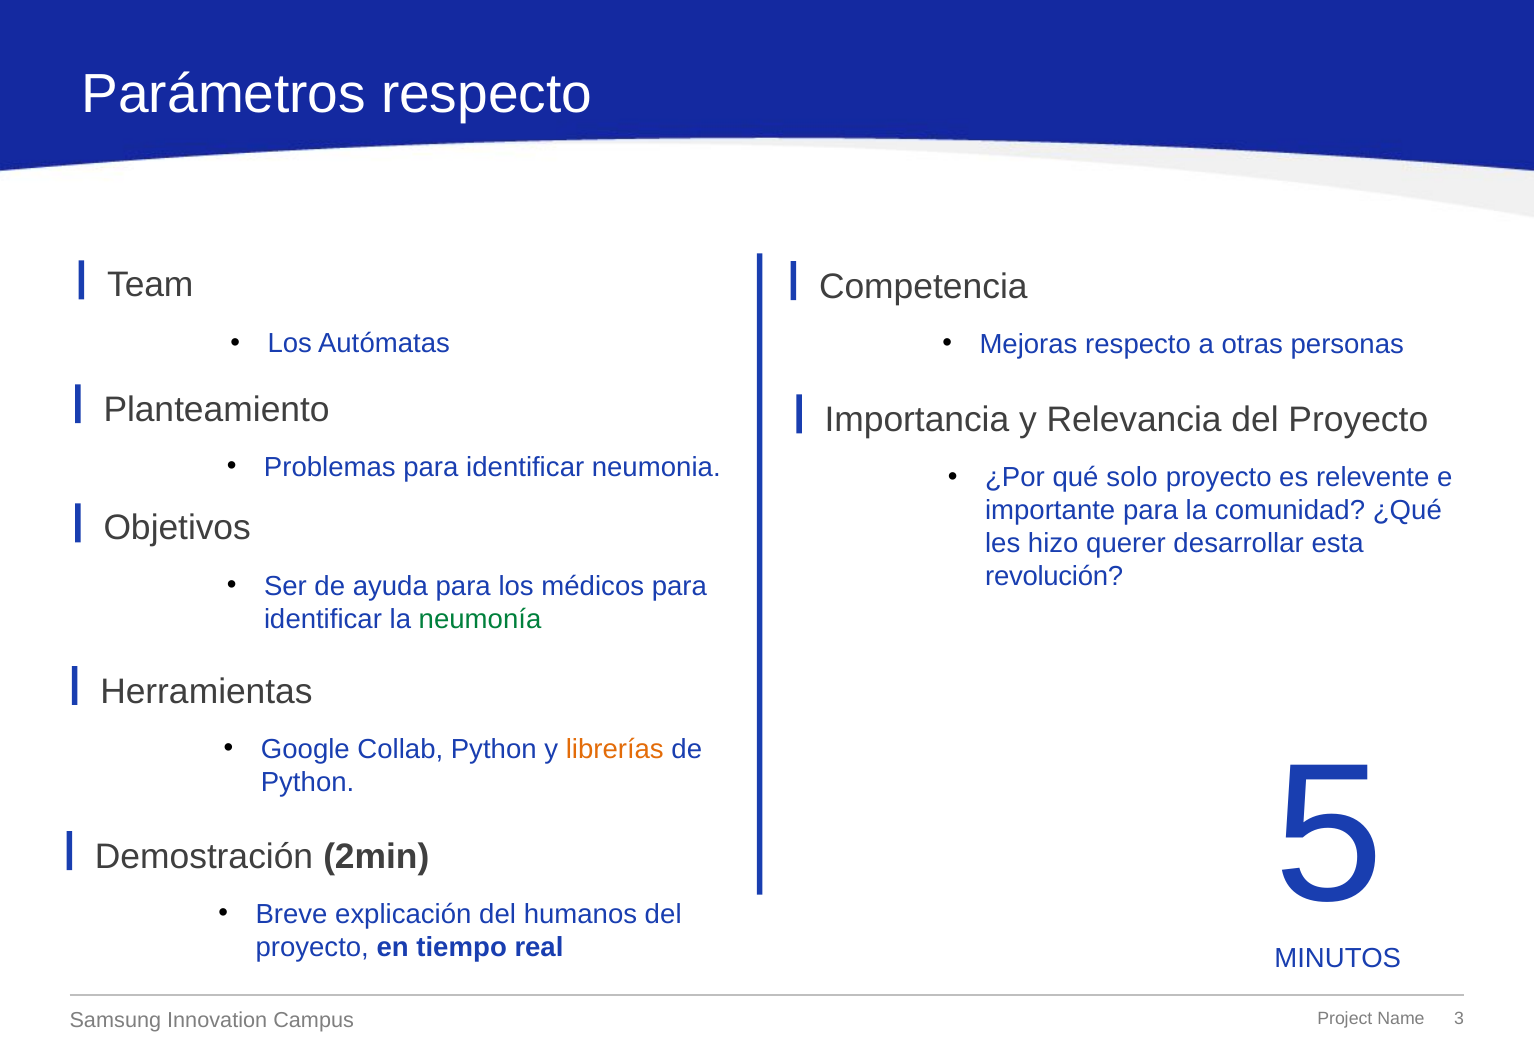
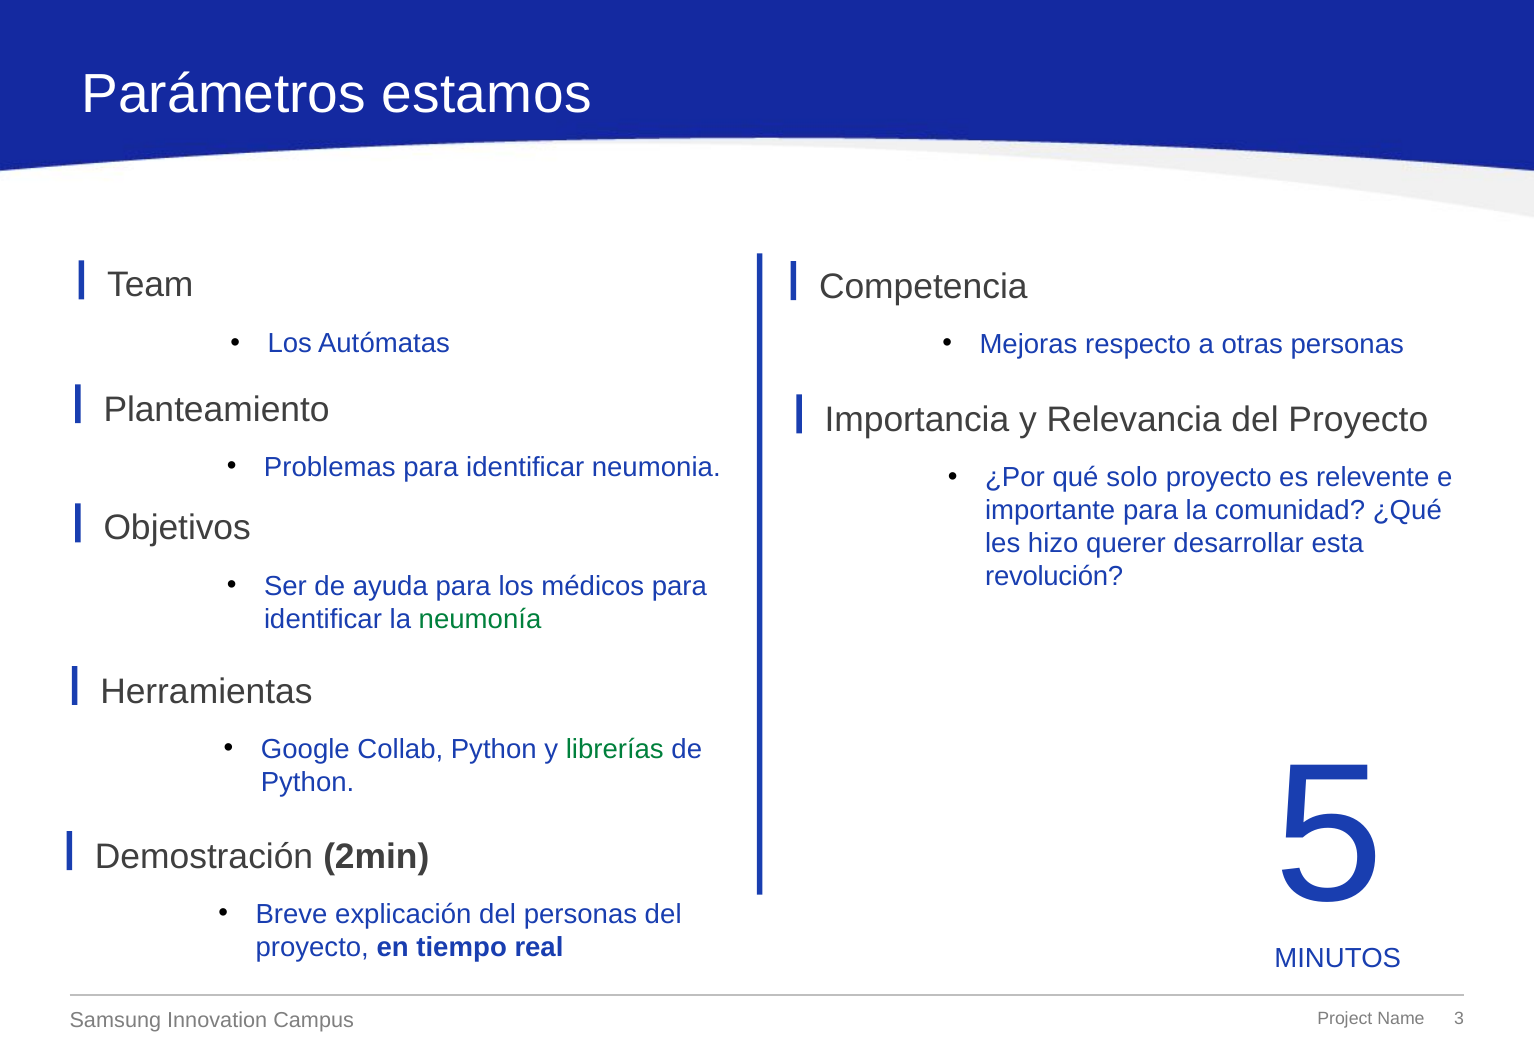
Parámetros respecto: respecto -> estamos
librerías colour: orange -> green
del humanos: humanos -> personas
